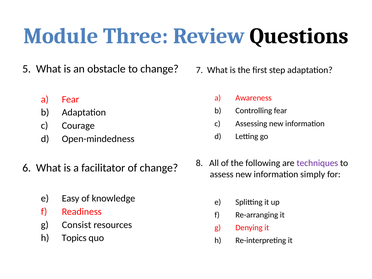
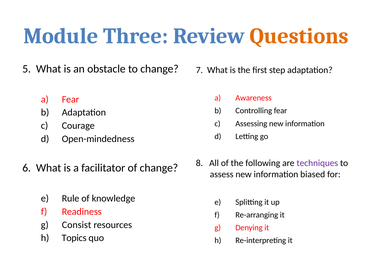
Questions colour: black -> orange
simply: simply -> biased
Easy: Easy -> Rule
